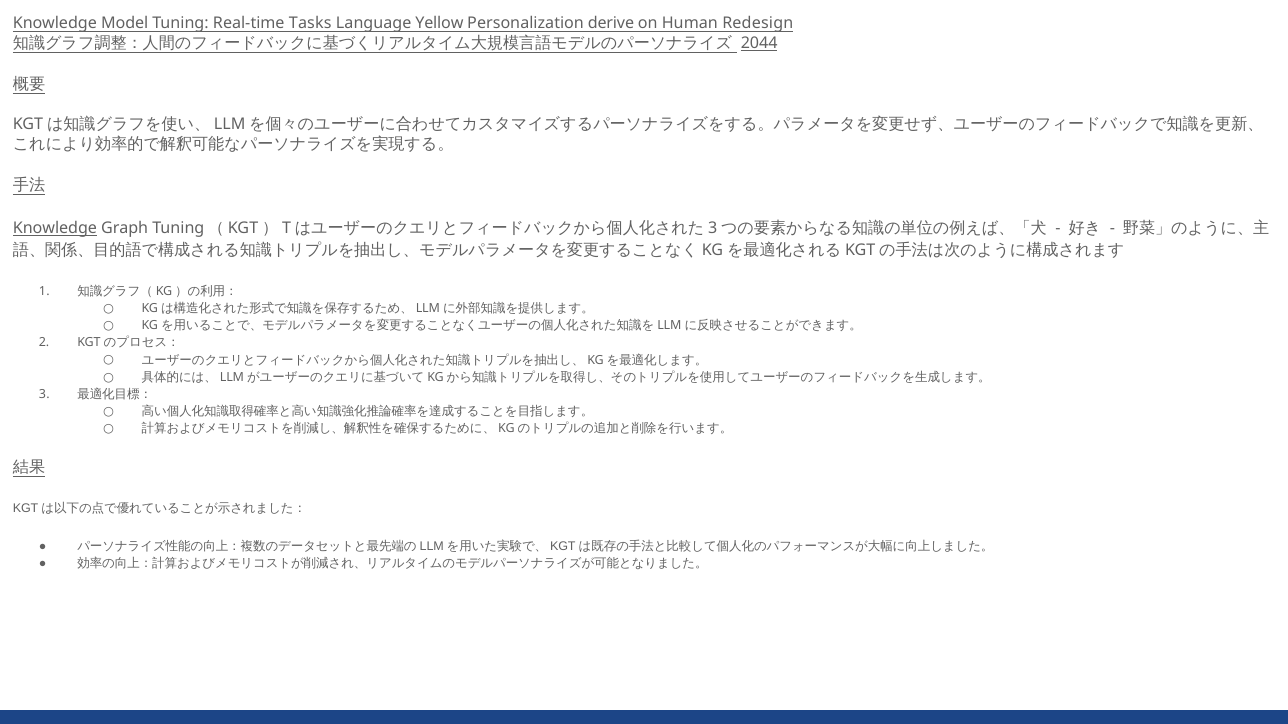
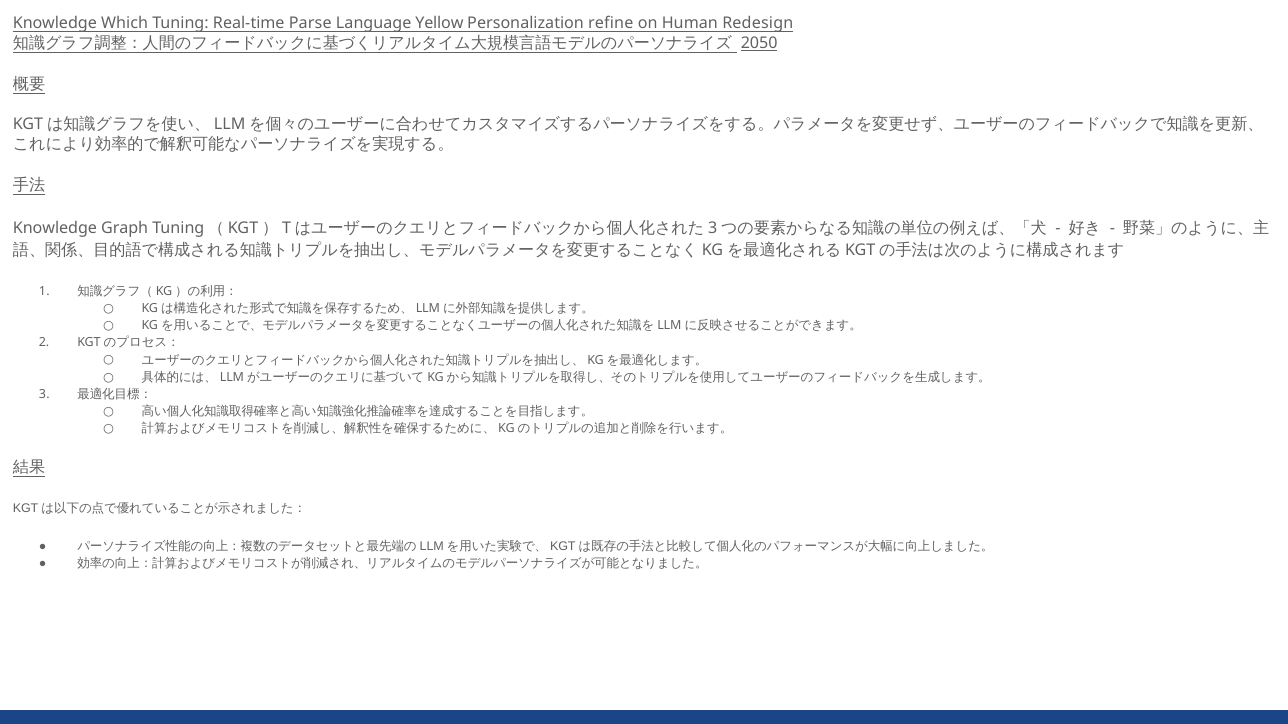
Model: Model -> Which
Tasks: Tasks -> Parse
derive: derive -> refine
2044: 2044 -> 2050
Knowledge at (55, 229) underline: present -> none
